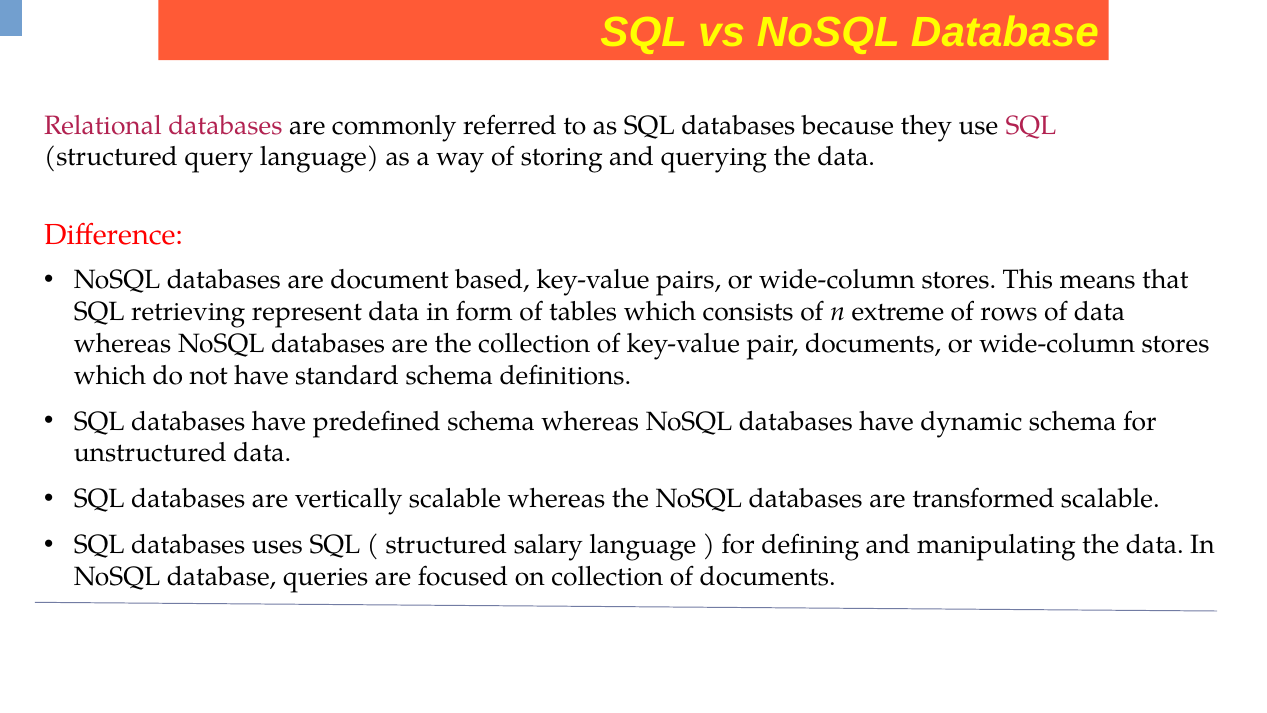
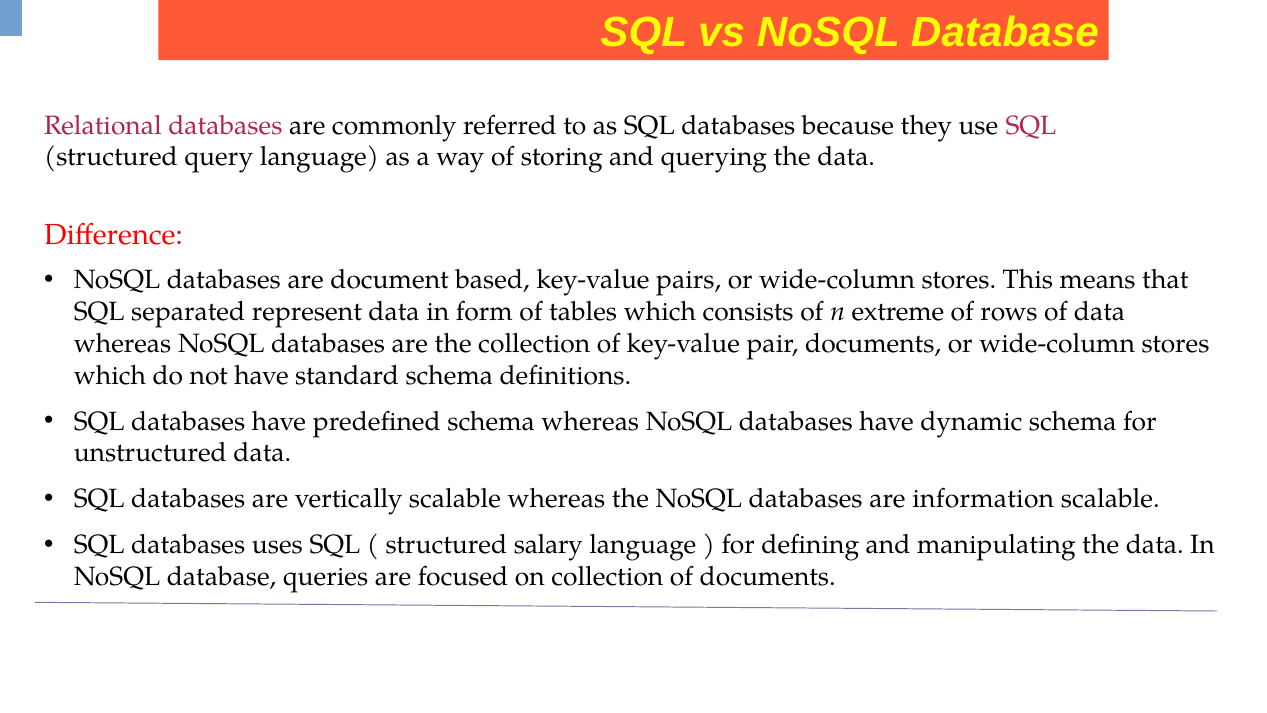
retrieving: retrieving -> separated
transformed: transformed -> information
